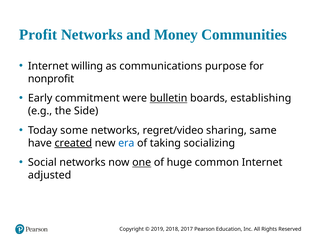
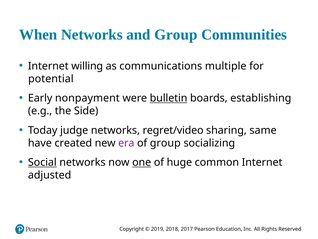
Profit: Profit -> When
and Money: Money -> Group
purpose: purpose -> multiple
nonprofit: nonprofit -> potential
commitment: commitment -> nonpayment
some: some -> judge
created underline: present -> none
era colour: blue -> purple
of taking: taking -> group
Social underline: none -> present
